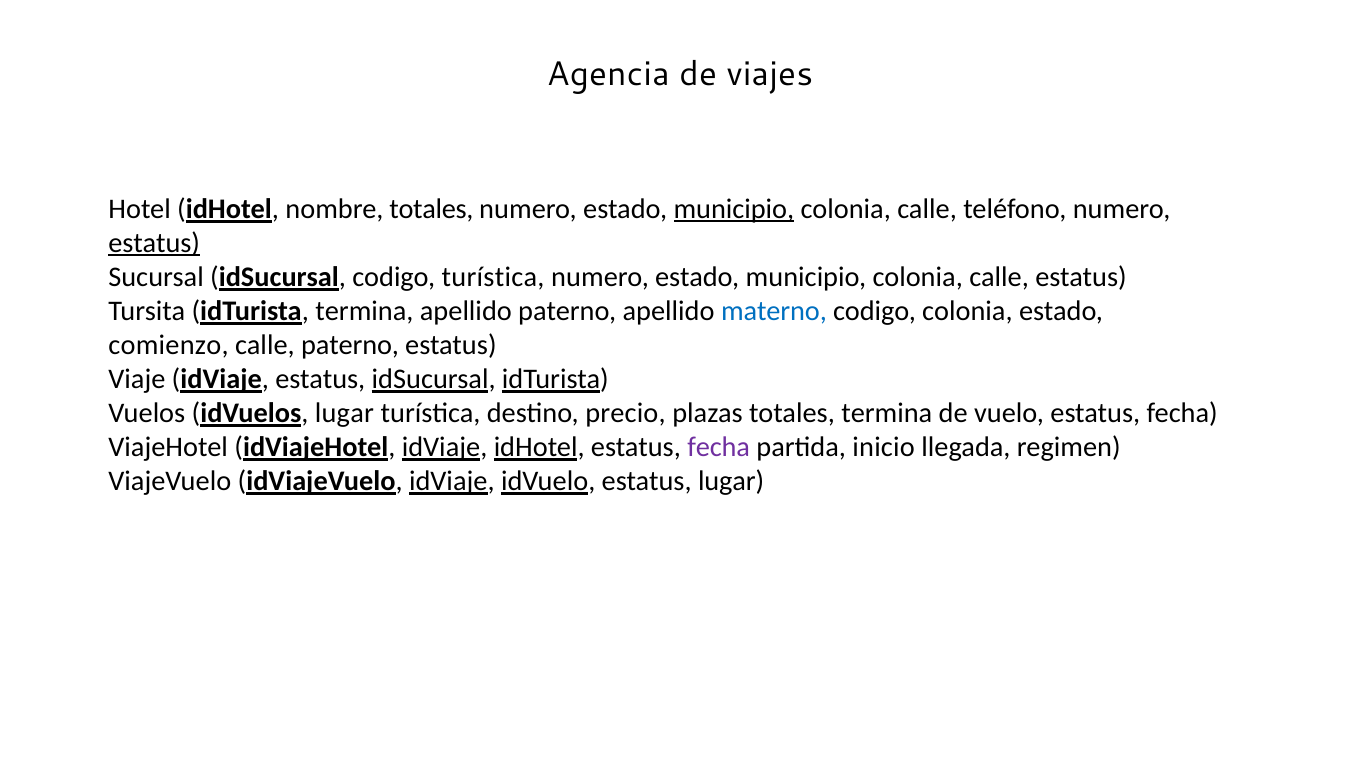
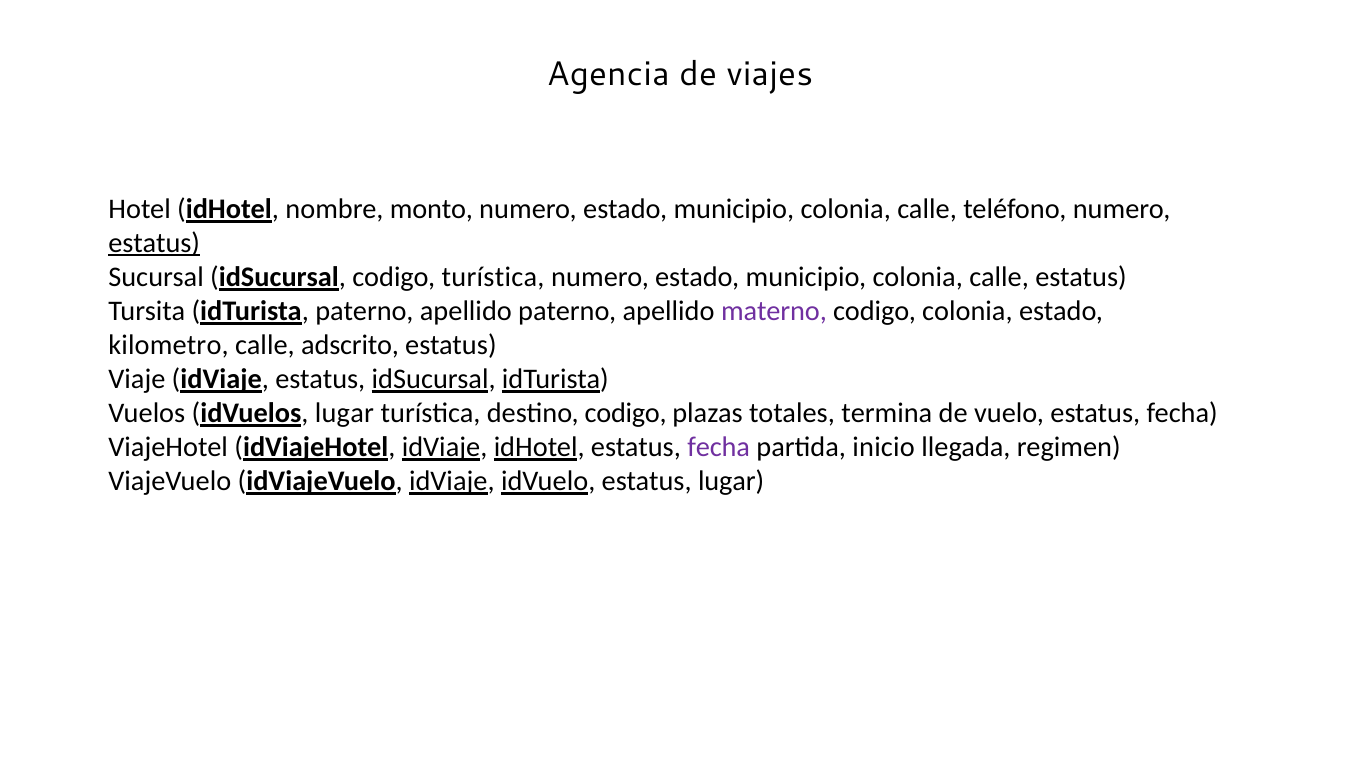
nombre totales: totales -> monto
municipio at (734, 209) underline: present -> none
idTurista termina: termina -> paterno
materno colour: blue -> purple
comienzo: comienzo -> kilometro
calle paterno: paterno -> adscrito
destino precio: precio -> codigo
